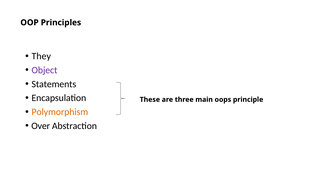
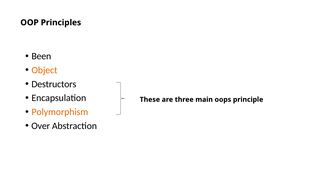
They: They -> Been
Object colour: purple -> orange
Statements: Statements -> Destructors
